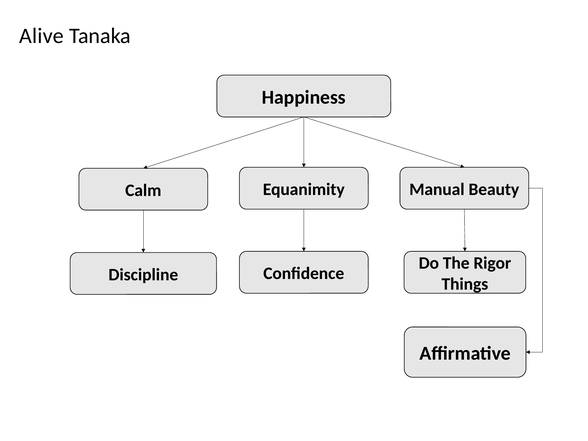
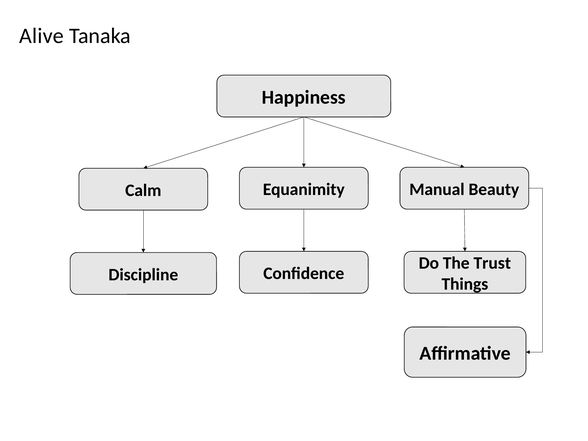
Rigor: Rigor -> Trust
